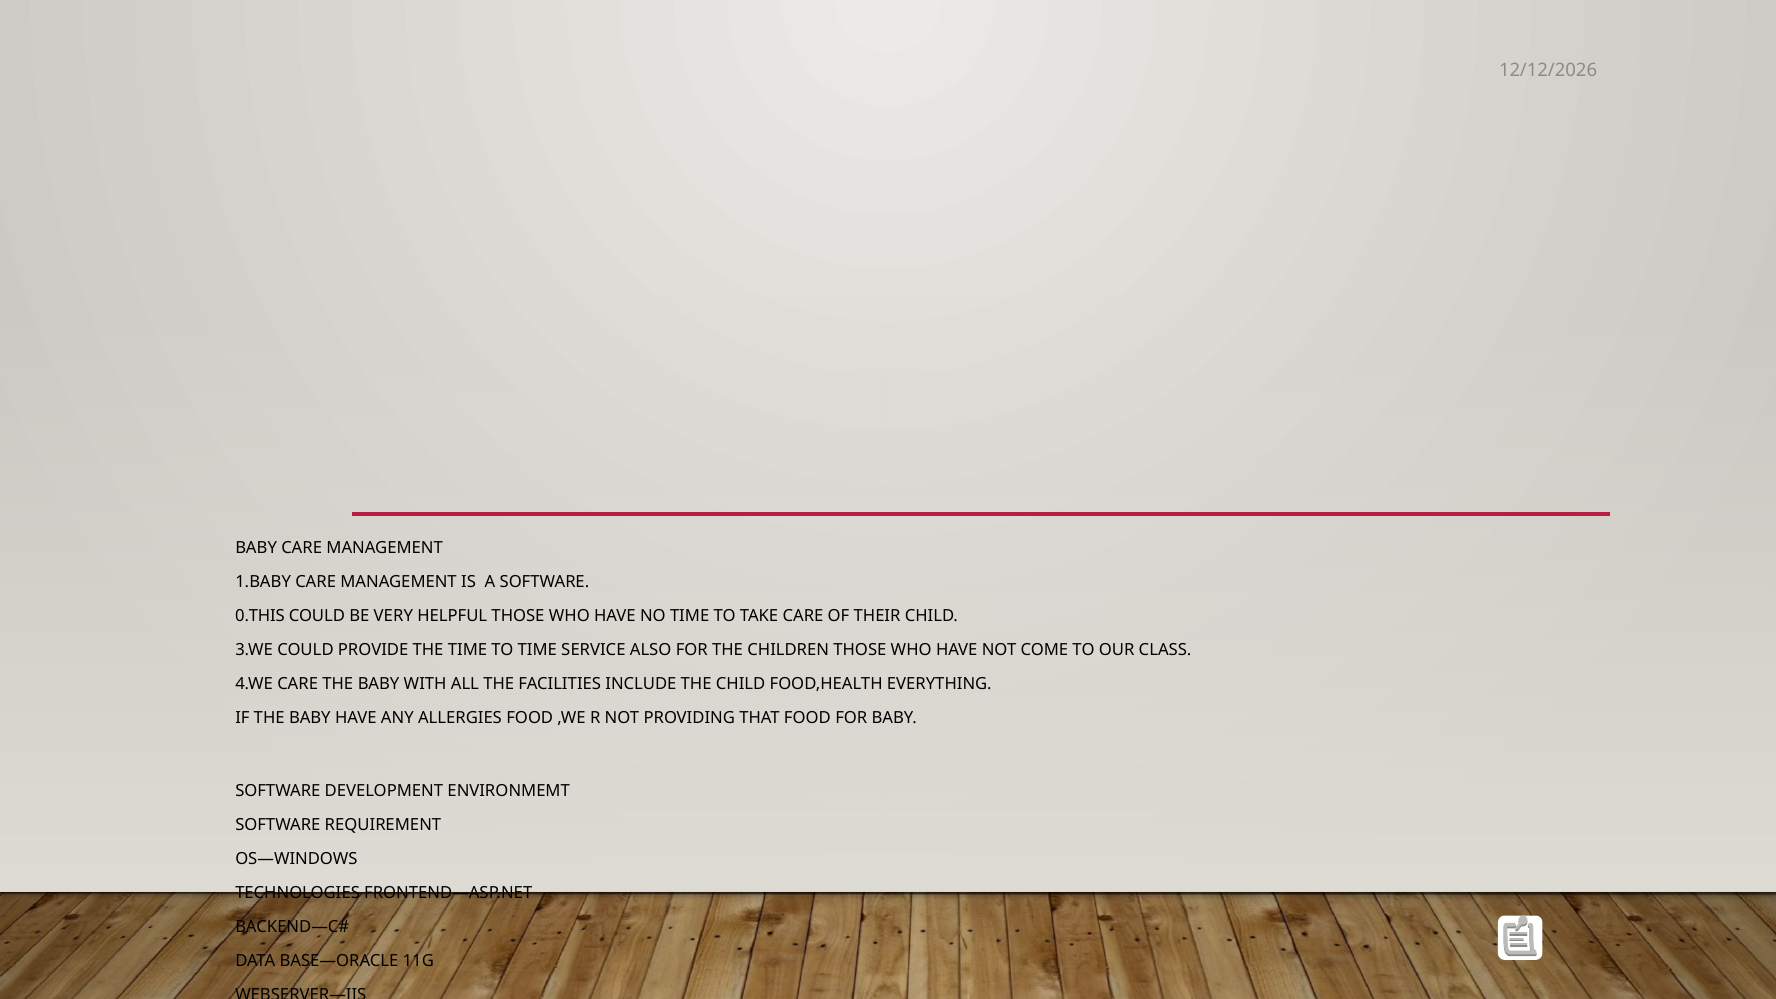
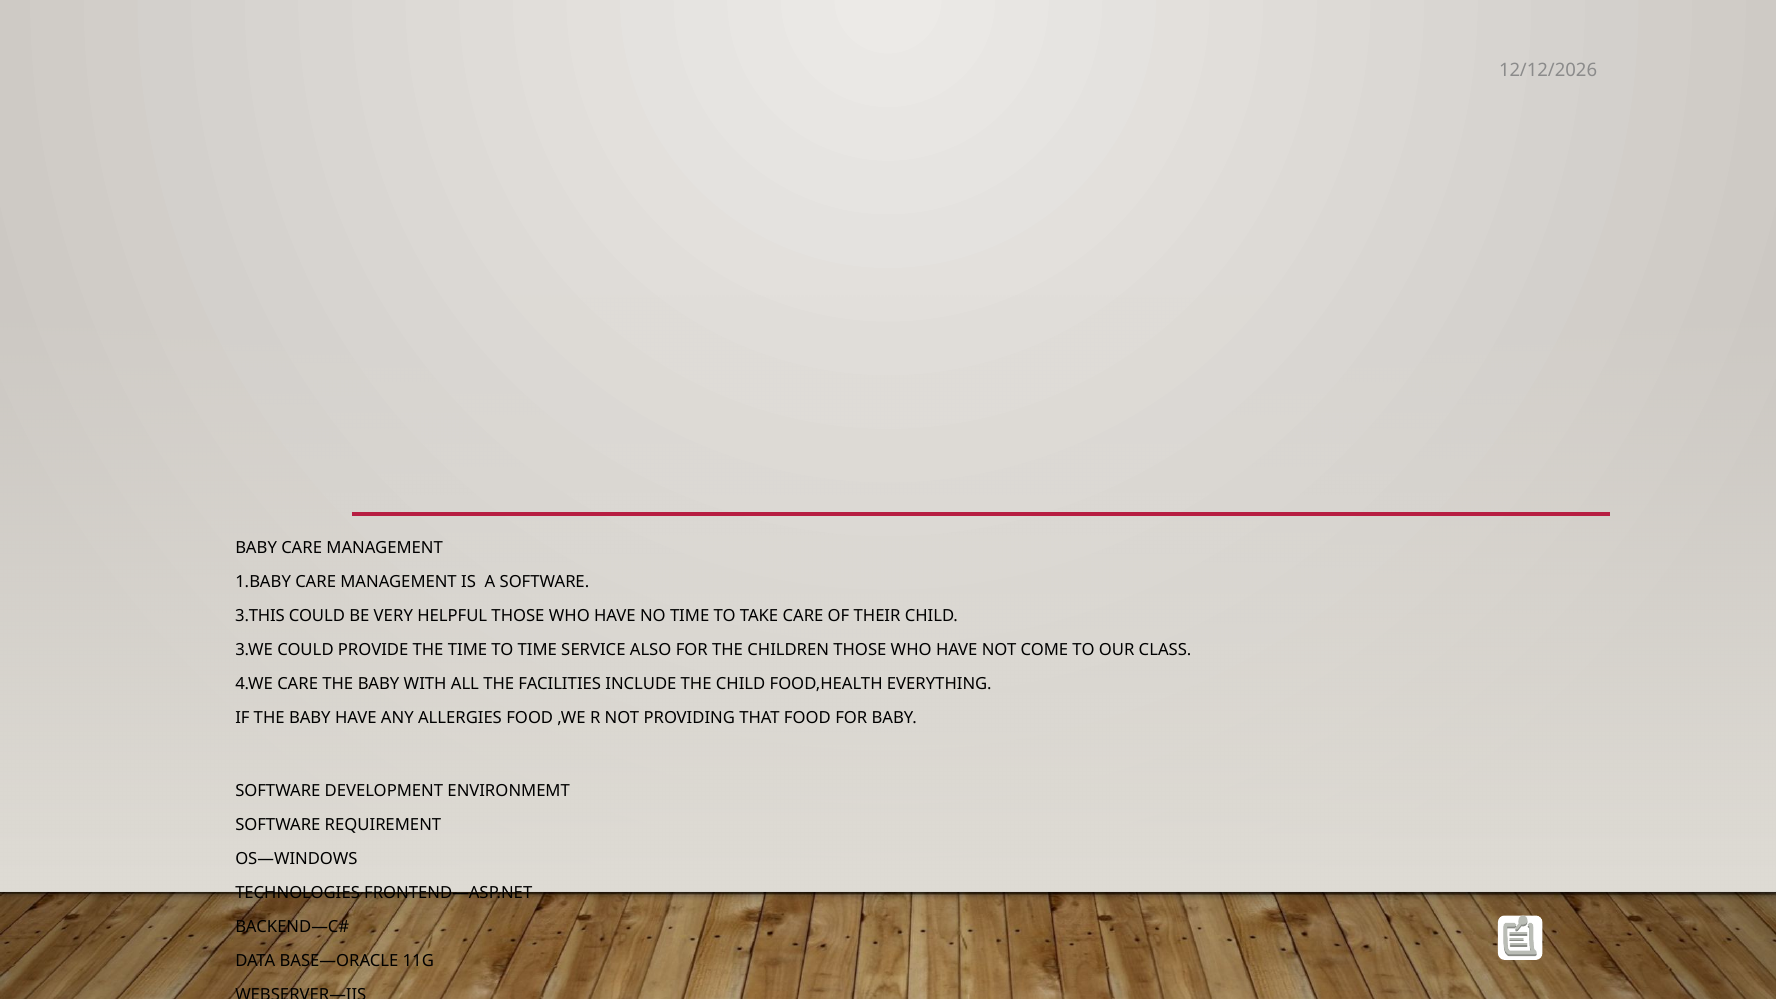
0.THIS: 0.THIS -> 3.THIS
